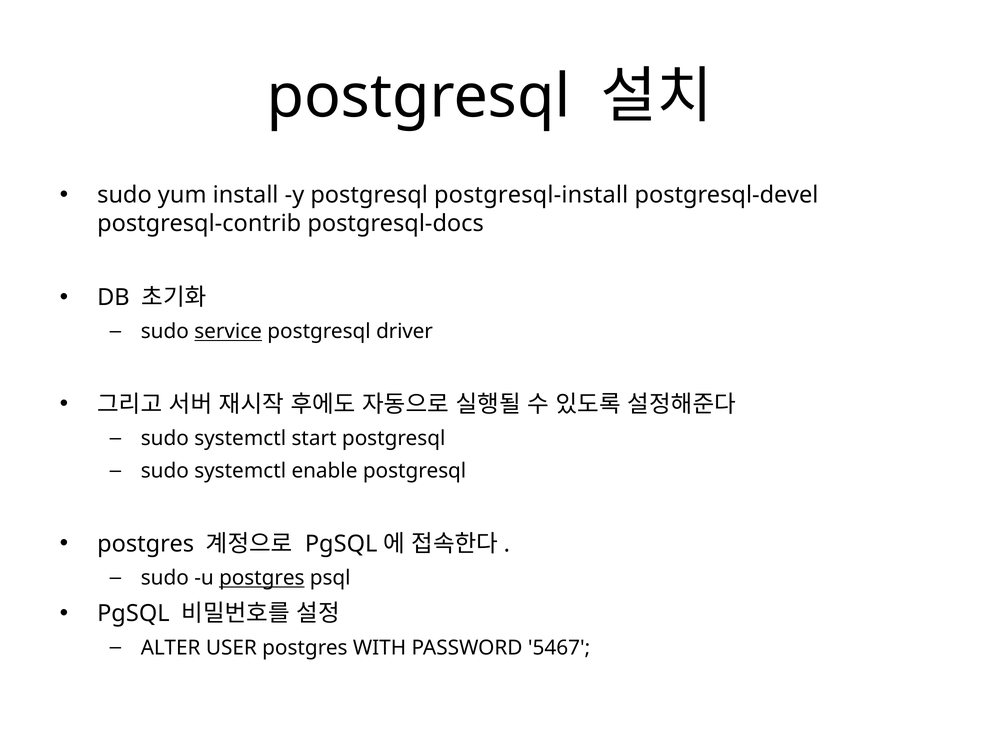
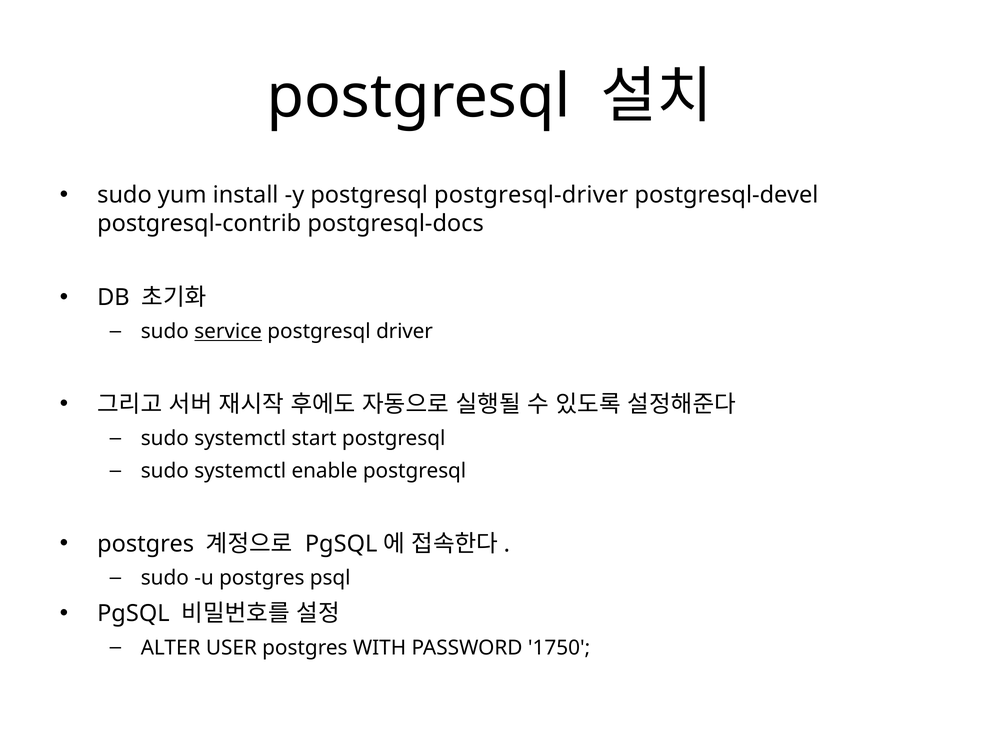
postgresql-install: postgresql-install -> postgresql-driver
postgres at (262, 579) underline: present -> none
5467: 5467 -> 1750
